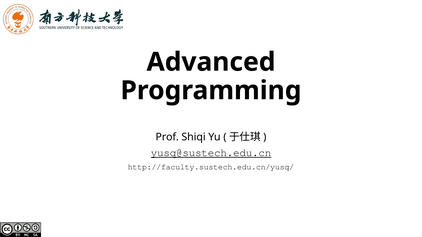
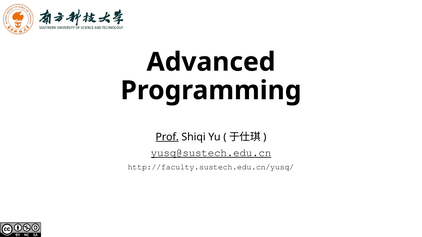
Prof underline: none -> present
